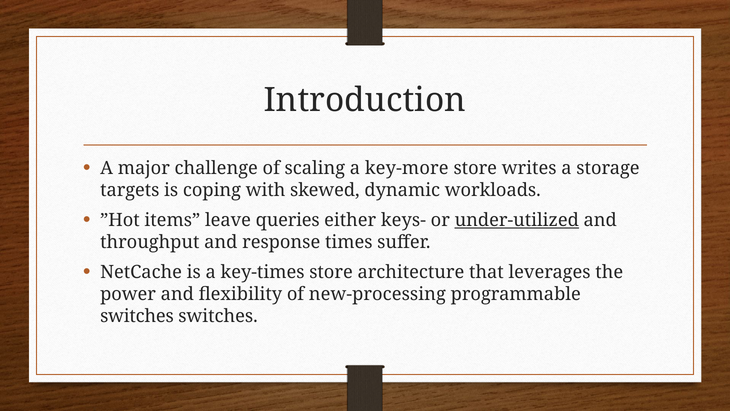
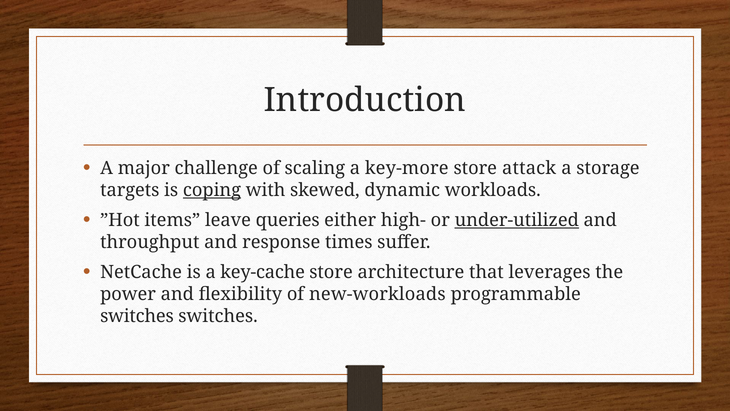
writes: writes -> attack
coping underline: none -> present
keys-: keys- -> high-
key-times: key-times -> key-cache
new-processing: new-processing -> new-workloads
